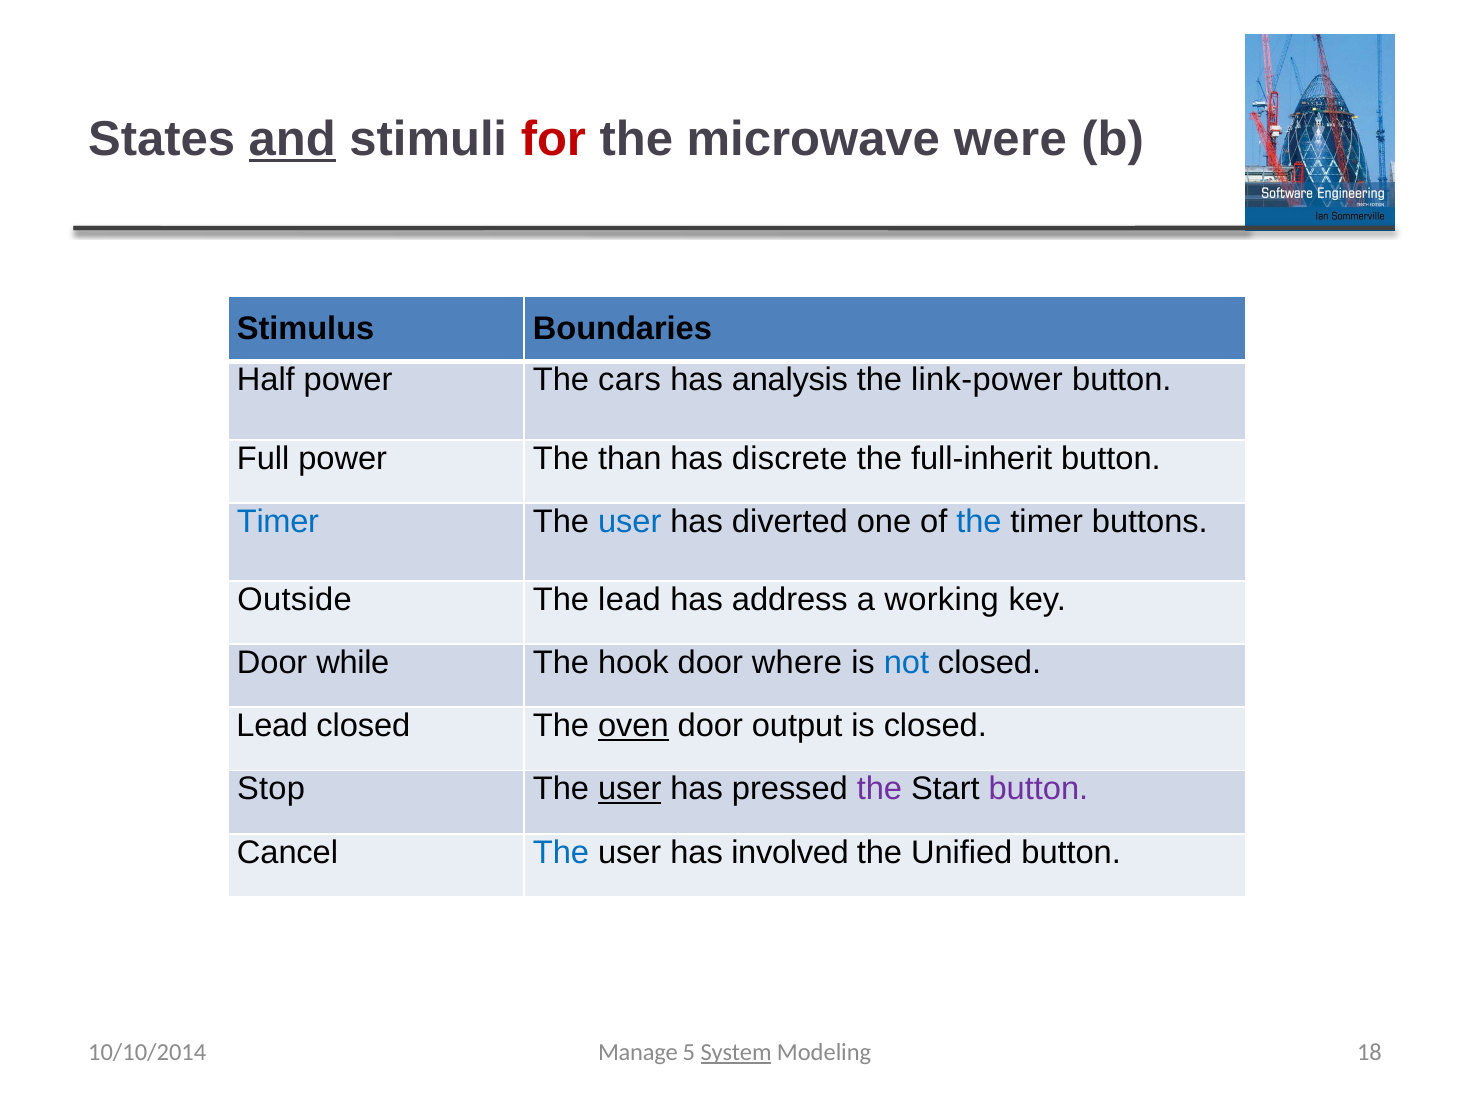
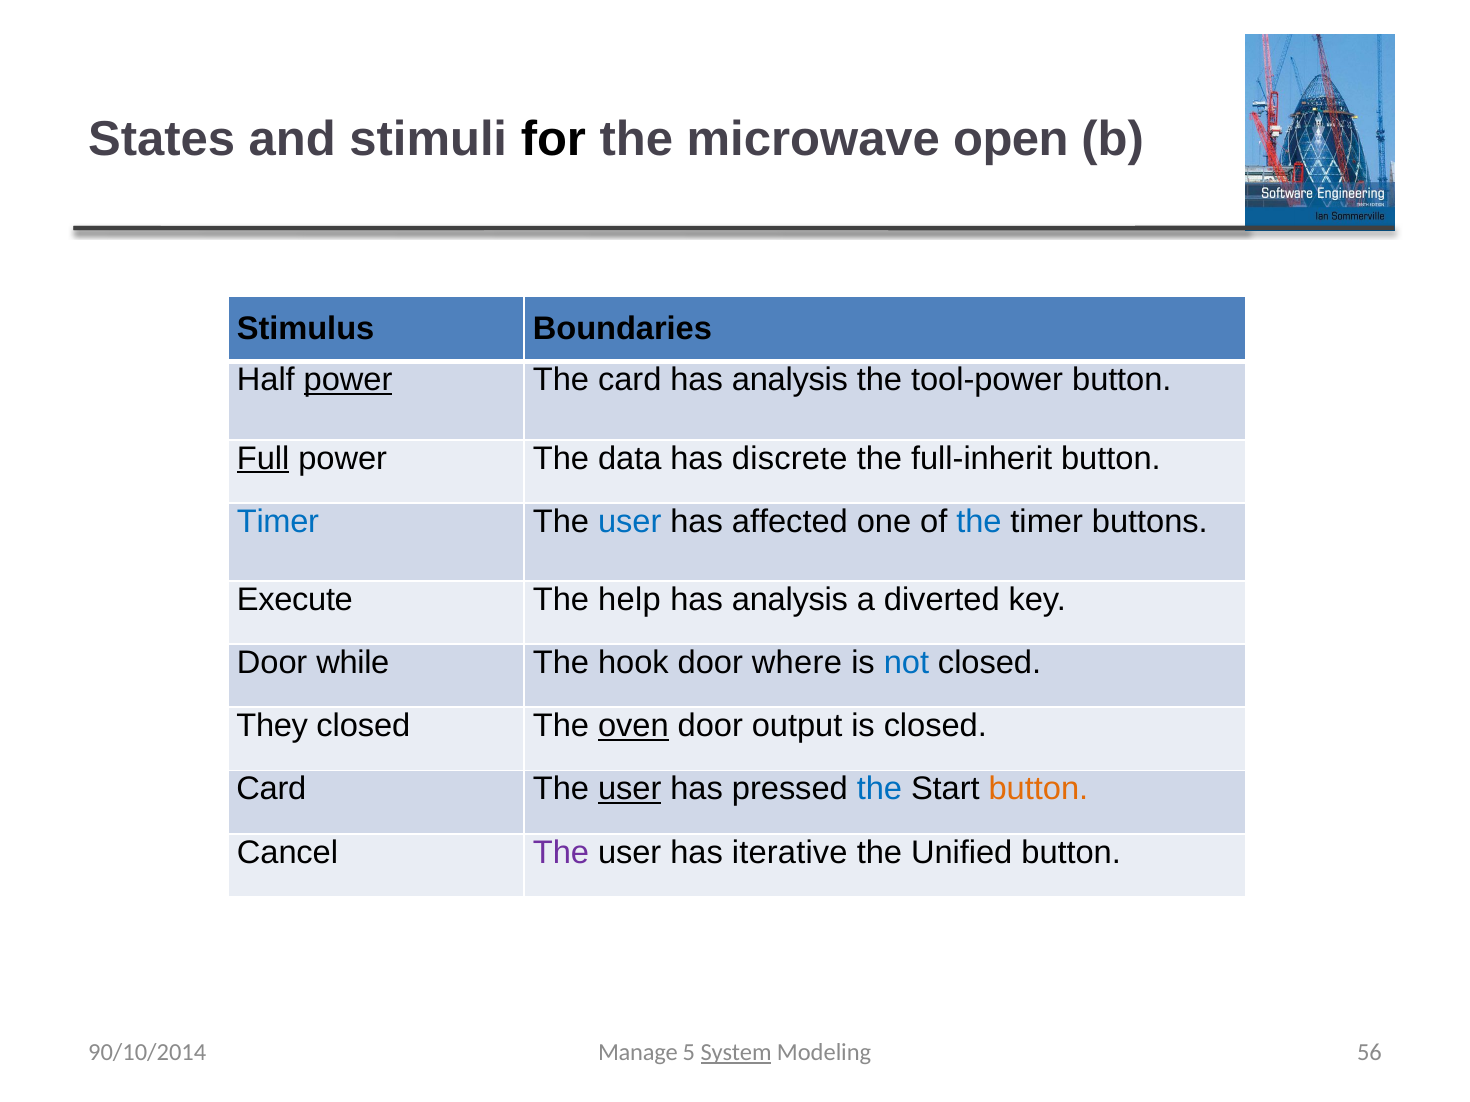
and underline: present -> none
for colour: red -> black
were: were -> open
power at (348, 380) underline: none -> present
The cars: cars -> card
link-power: link-power -> tool-power
Full underline: none -> present
than: than -> data
diverted: diverted -> affected
Outside: Outside -> Execute
The lead: lead -> help
address at (790, 600): address -> analysis
working: working -> diverted
Lead at (272, 726): Lead -> They
Stop at (271, 790): Stop -> Card
the at (879, 790) colour: purple -> blue
button at (1038, 790) colour: purple -> orange
The at (561, 853) colour: blue -> purple
involved: involved -> iterative
10/10/2014: 10/10/2014 -> 90/10/2014
18: 18 -> 56
